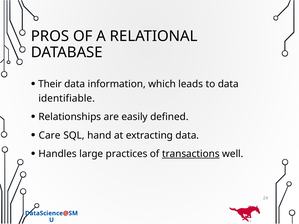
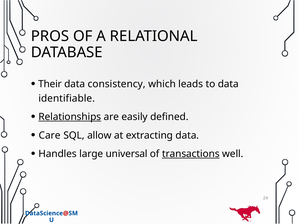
information: information -> consistency
Relationships underline: none -> present
hand: hand -> allow
practices: practices -> universal
